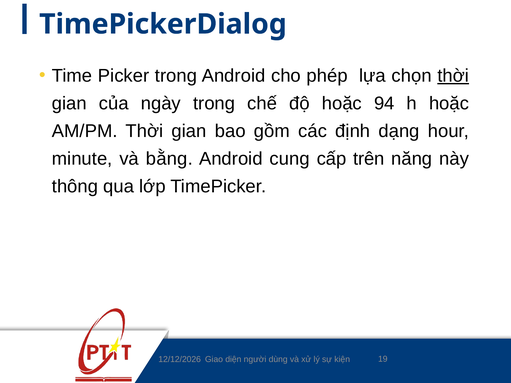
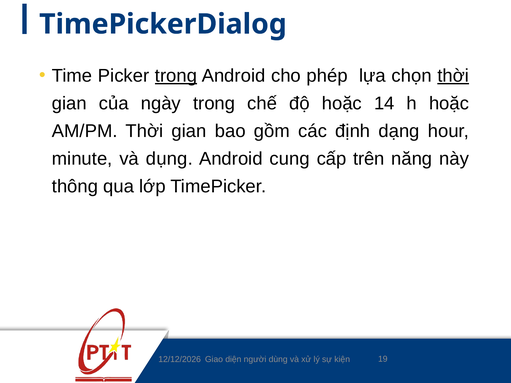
trong at (176, 76) underline: none -> present
94: 94 -> 14
bằng: bằng -> dụng
